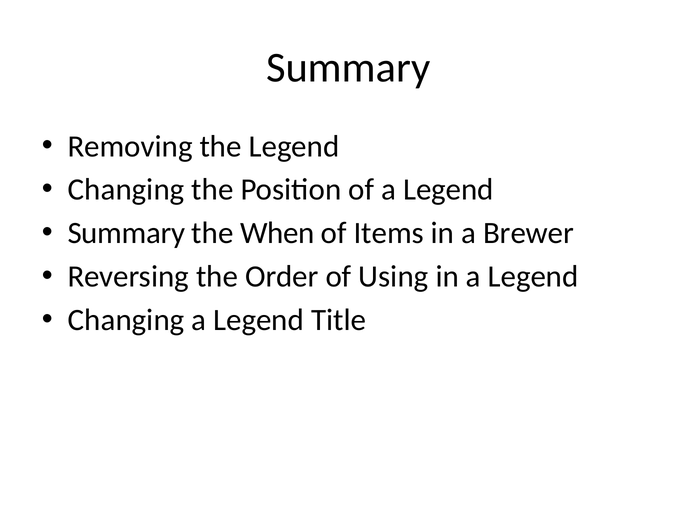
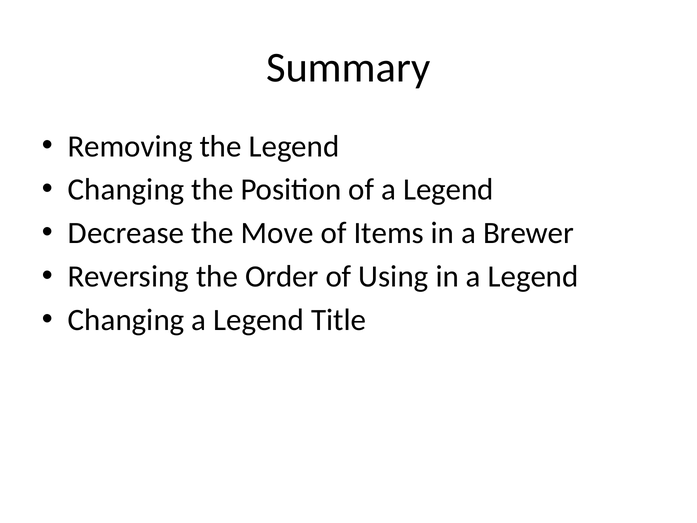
Summary at (126, 233): Summary -> Decrease
When: When -> Move
